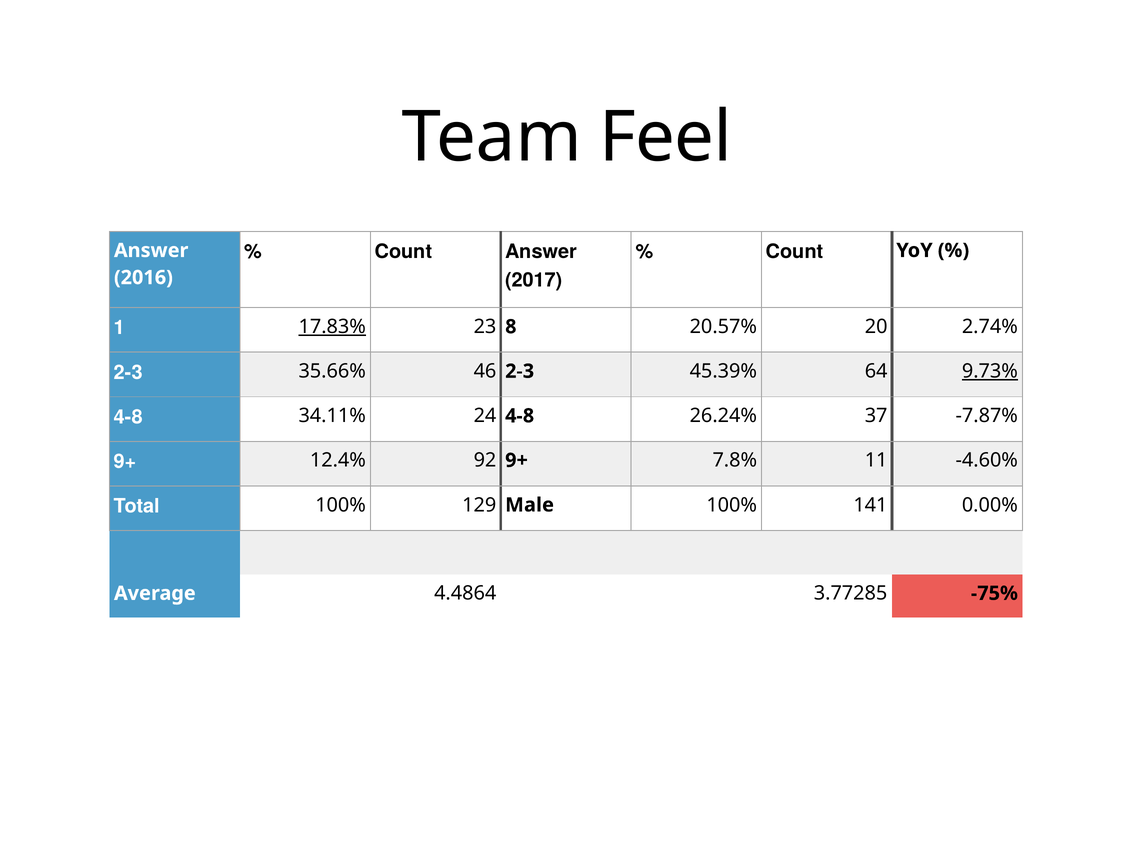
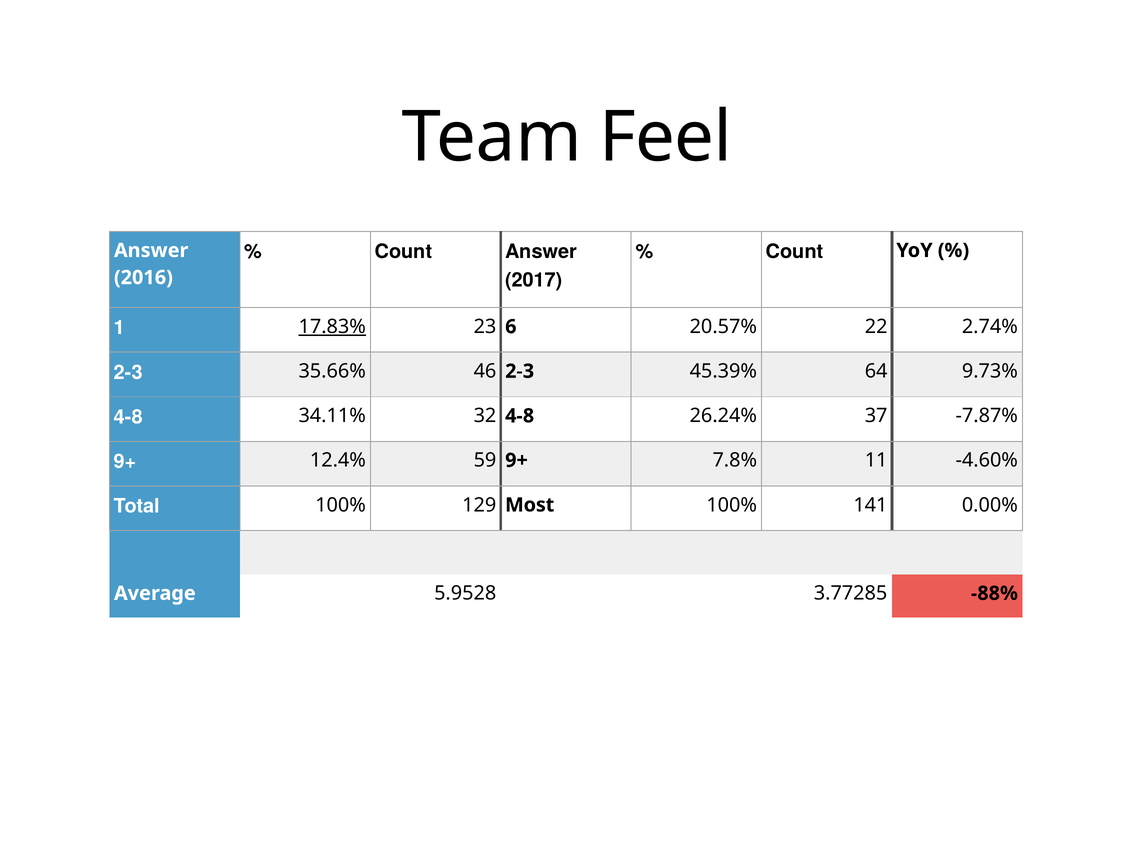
8: 8 -> 6
20: 20 -> 22
9.73% underline: present -> none
24: 24 -> 32
92: 92 -> 59
Male: Male -> Most
4.4864: 4.4864 -> 5.9528
-75%: -75% -> -88%
